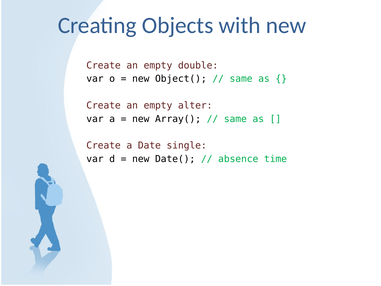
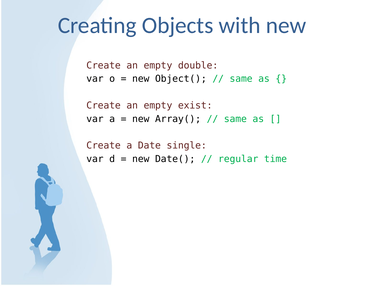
alter: alter -> exist
absence: absence -> regular
